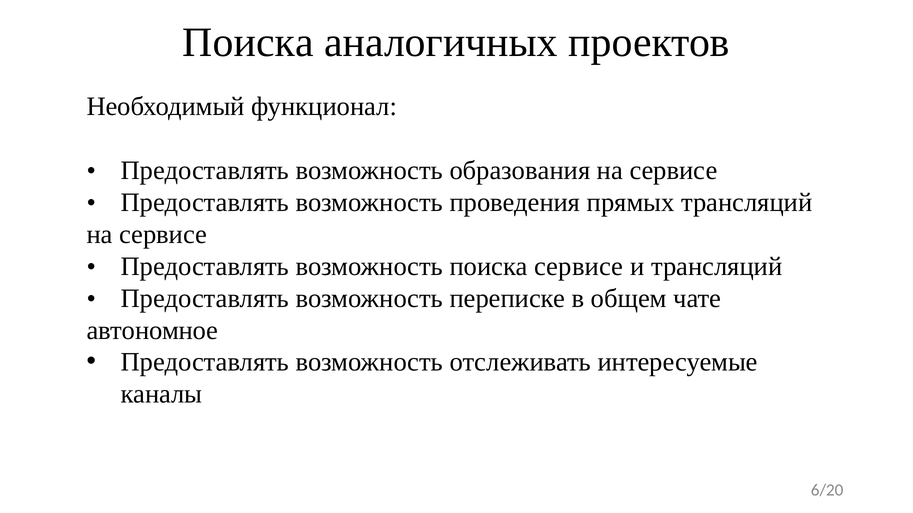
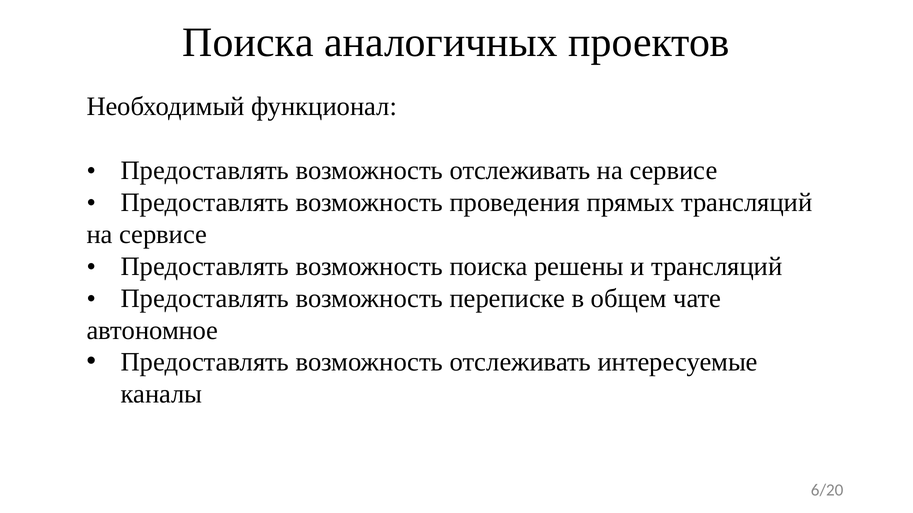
образования at (520, 171): образования -> отслеживать
поиска сервисе: сервисе -> решены
